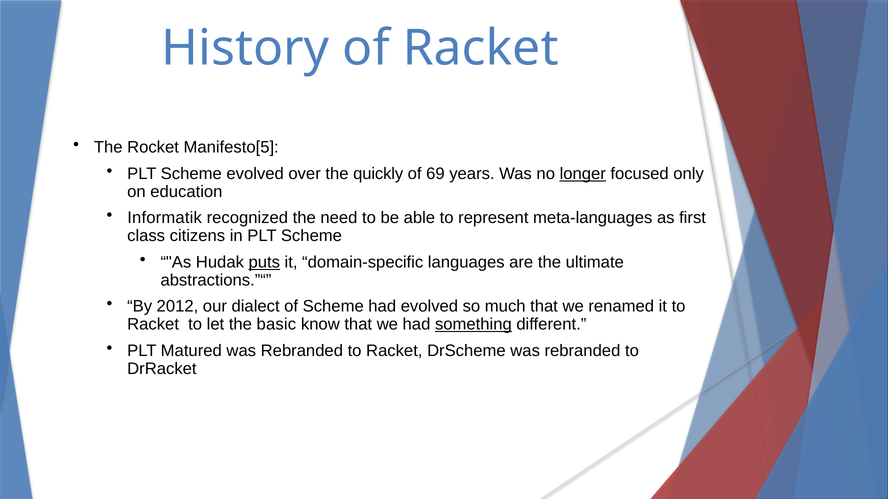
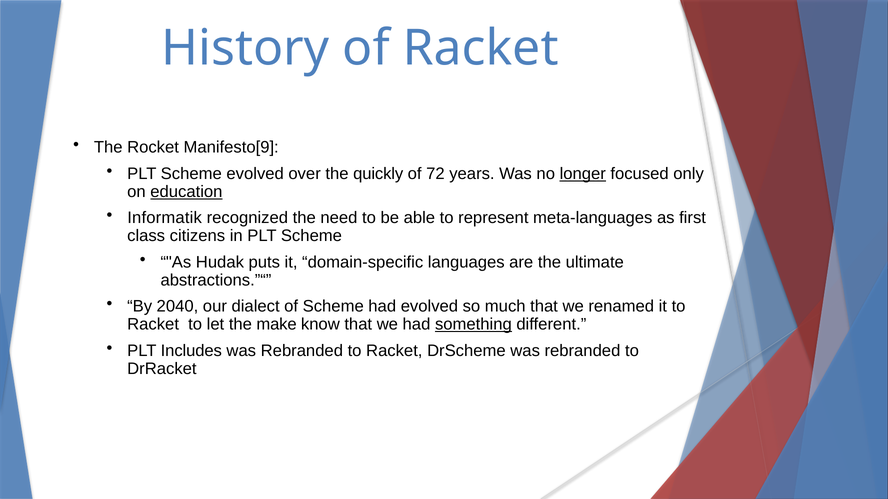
Manifesto[5: Manifesto[5 -> Manifesto[9
69: 69 -> 72
education underline: none -> present
puts underline: present -> none
2012: 2012 -> 2040
basic: basic -> make
Matured: Matured -> Includes
